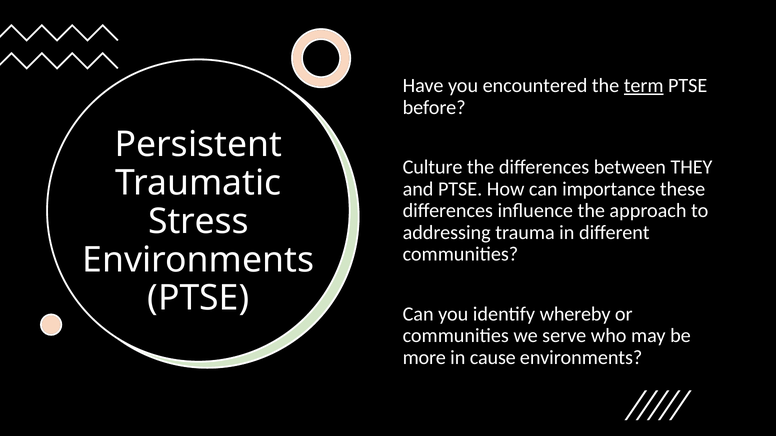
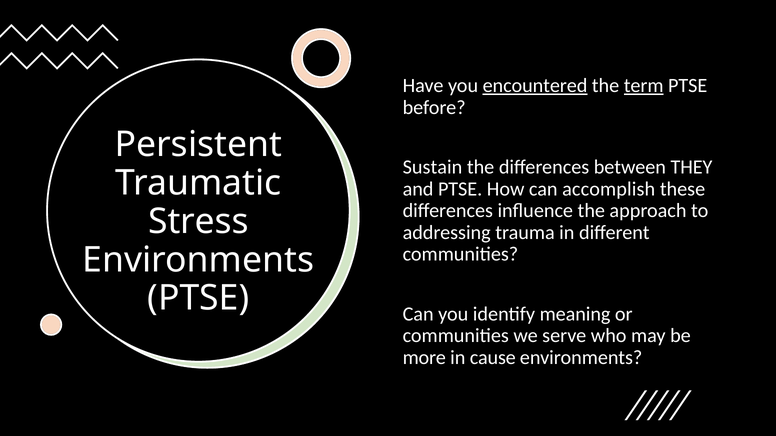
encountered underline: none -> present
Culture: Culture -> Sustain
importance: importance -> accomplish
whereby: whereby -> meaning
